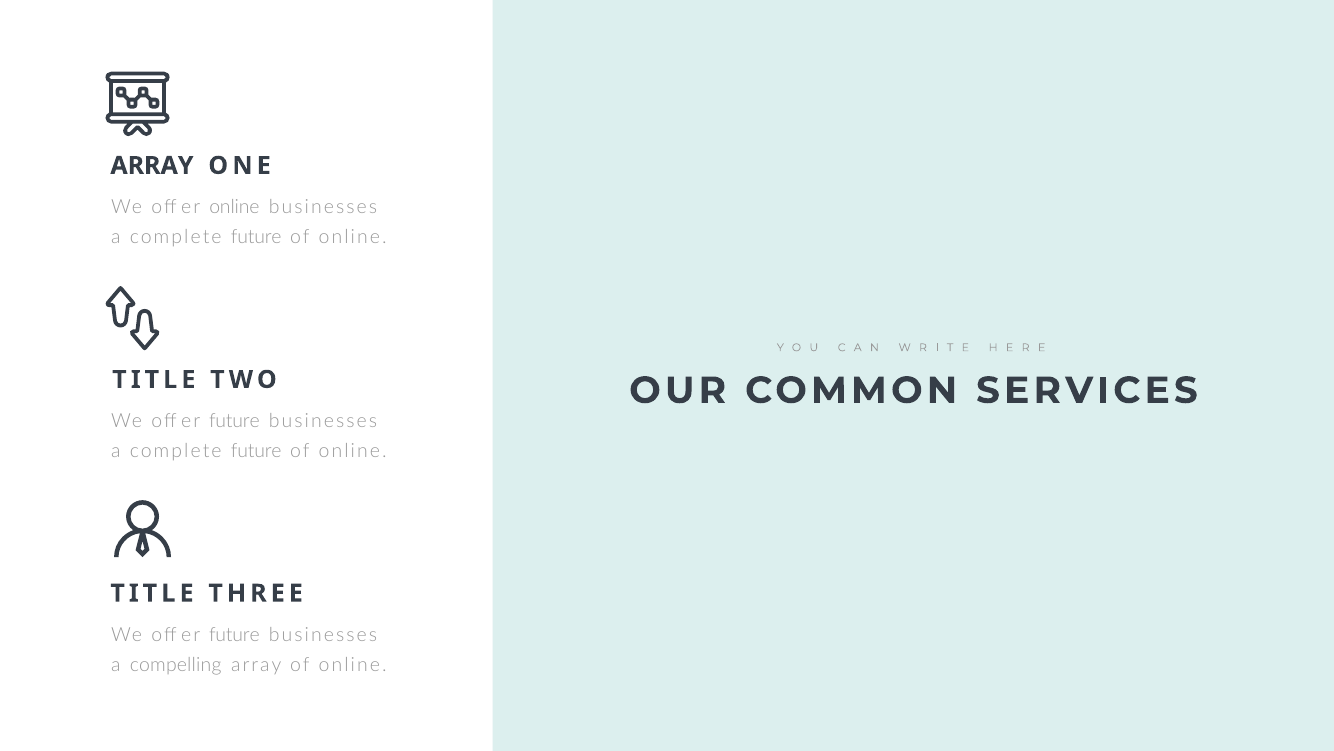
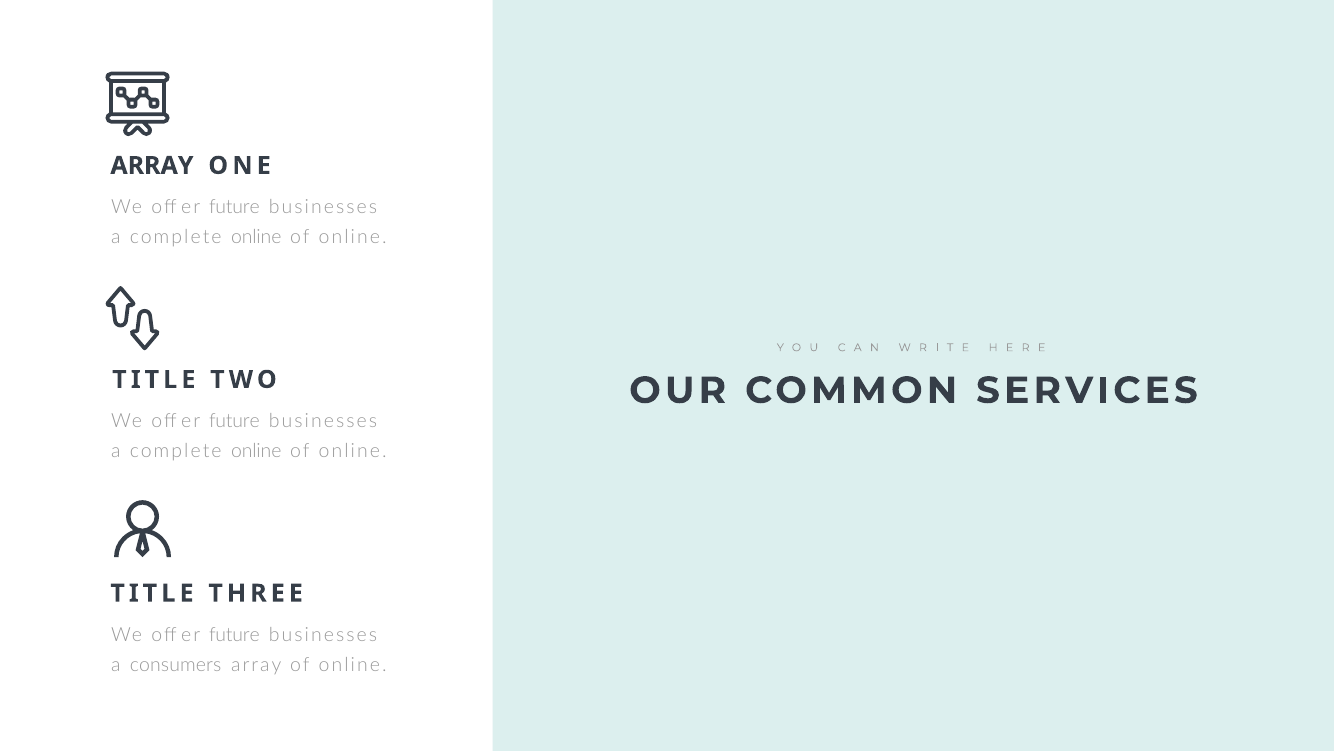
online at (234, 207): online -> future
future at (256, 237): future -> online
future at (256, 451): future -> online
compelling: compelling -> consumers
